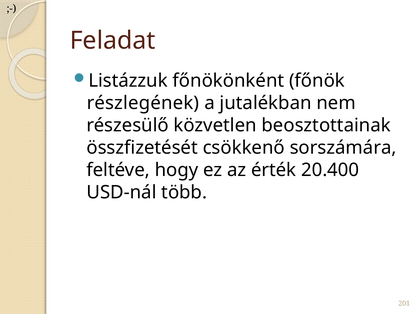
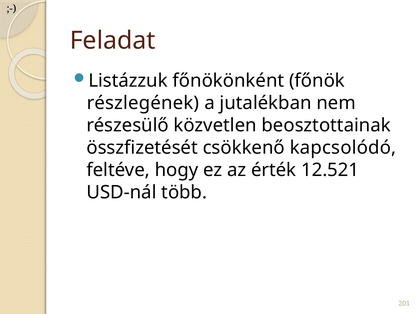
sorszámára: sorszámára -> kapcsolódó
20.400: 20.400 -> 12.521
